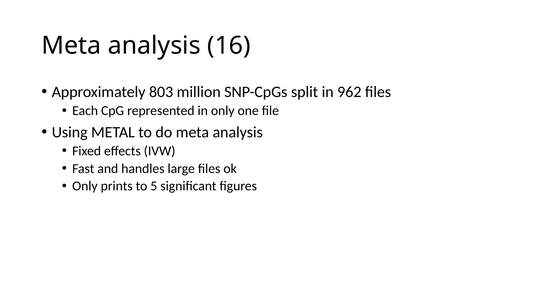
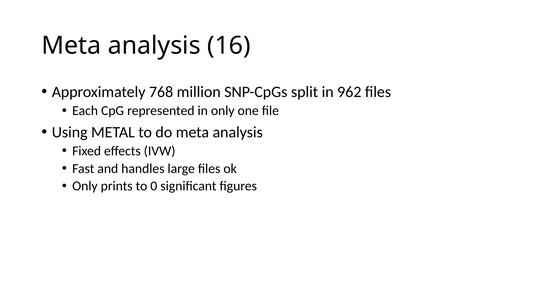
803: 803 -> 768
5: 5 -> 0
